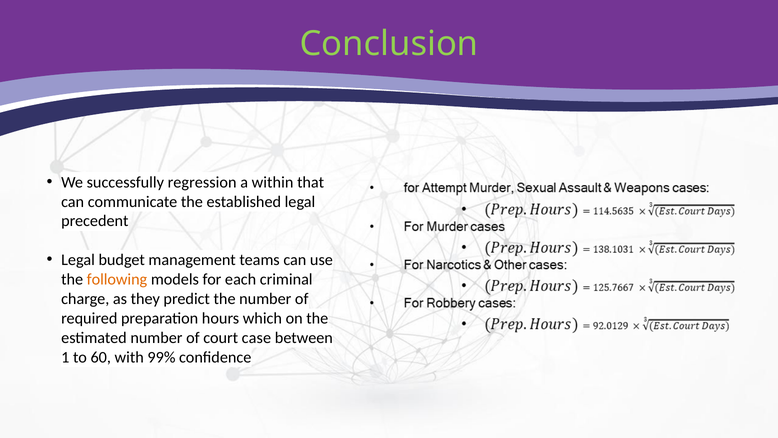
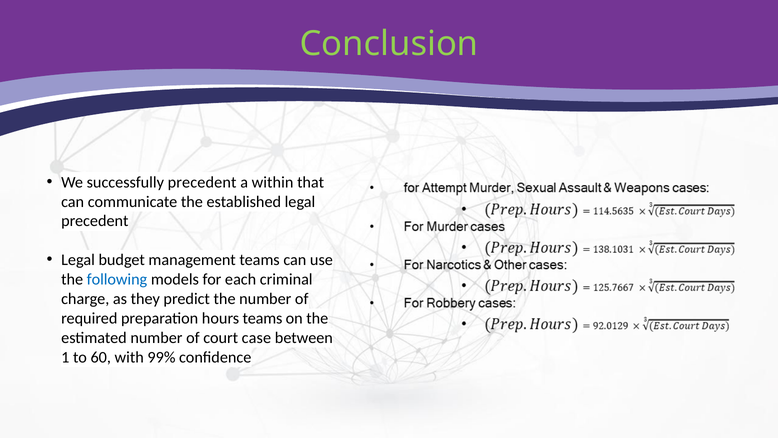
successfully regression: regression -> precedent
following colour: orange -> blue
hours which: which -> teams
